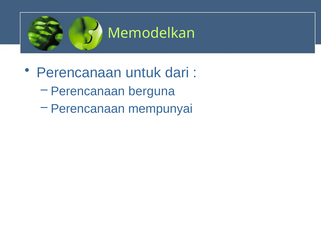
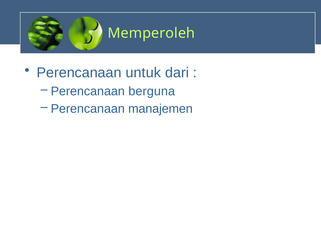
Memodelkan: Memodelkan -> Memperoleh
mempunyai: mempunyai -> manajemen
